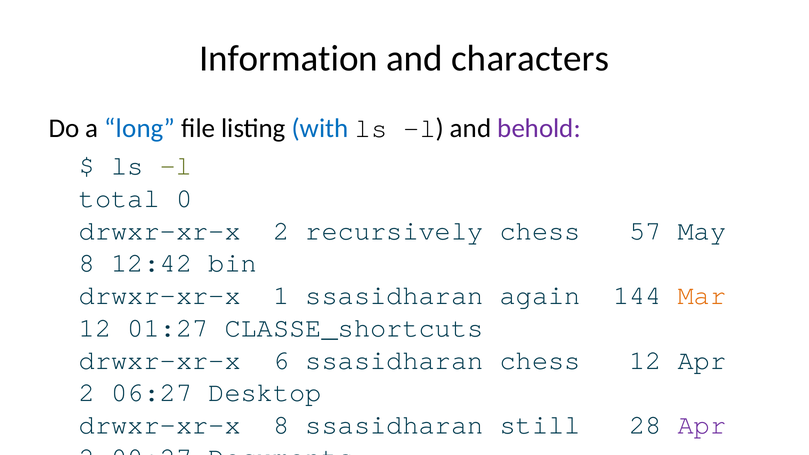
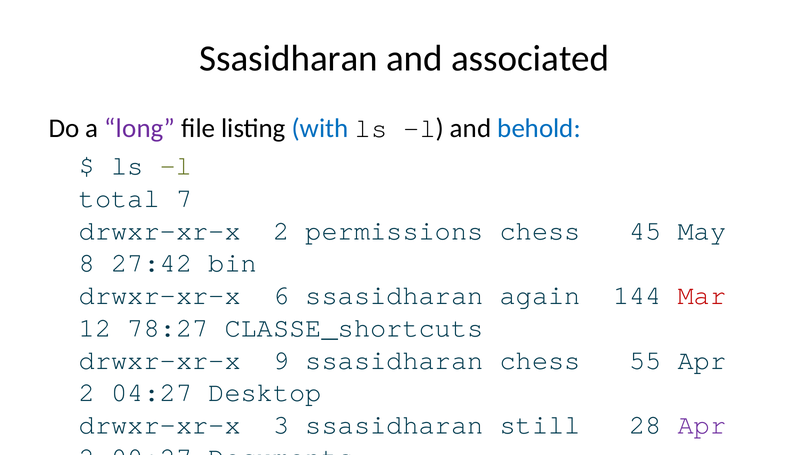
Information at (289, 59): Information -> Ssasidharan
and characters: characters -> associated
long colour: blue -> purple
behold colour: purple -> blue
0: 0 -> 7
recursively: recursively -> permissions
57: 57 -> 45
12:42: 12:42 -> 27:42
drwxr-xr-x 1: 1 -> 6
Mar at (702, 295) colour: orange -> red
01:27: 01:27 -> 78:27
6: 6 -> 9
chess 12: 12 -> 55
06:27: 06:27 -> 04:27
drwxr-xr-x 8: 8 -> 3
